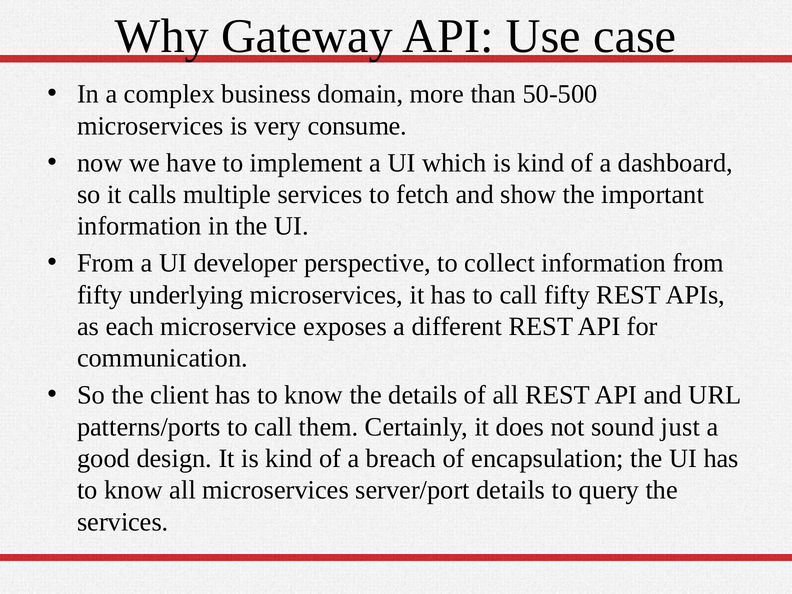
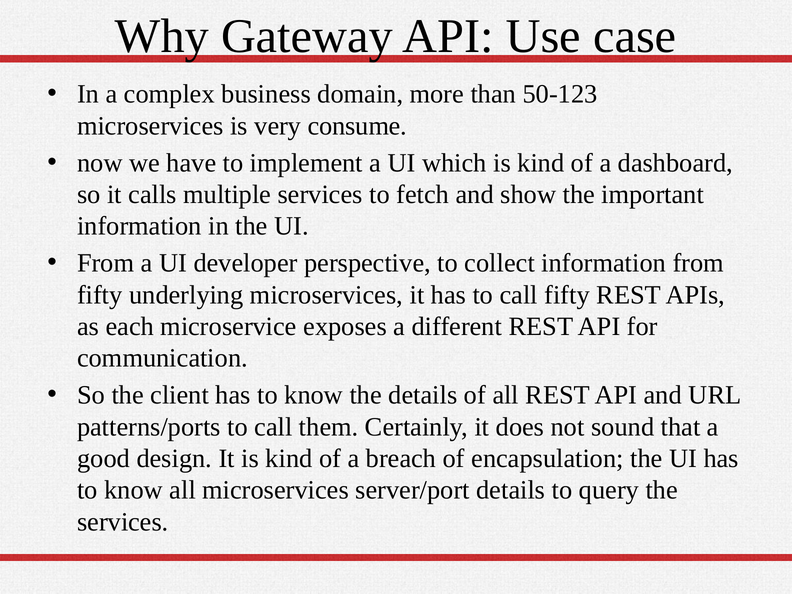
50-500: 50-500 -> 50-123
just: just -> that
